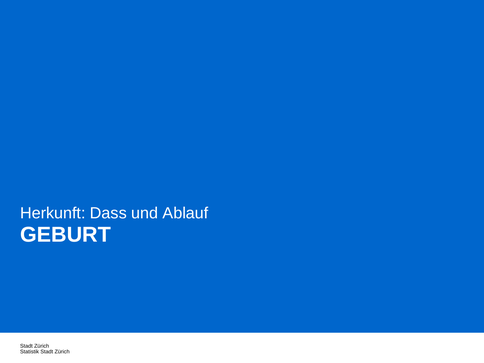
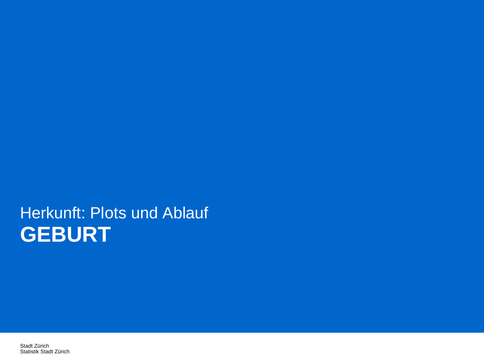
Dass: Dass -> Plots
